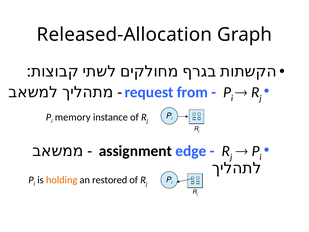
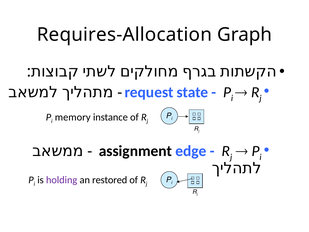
Released-Allocation: Released-Allocation -> Requires-Allocation
from: from -> state
holding colour: orange -> purple
